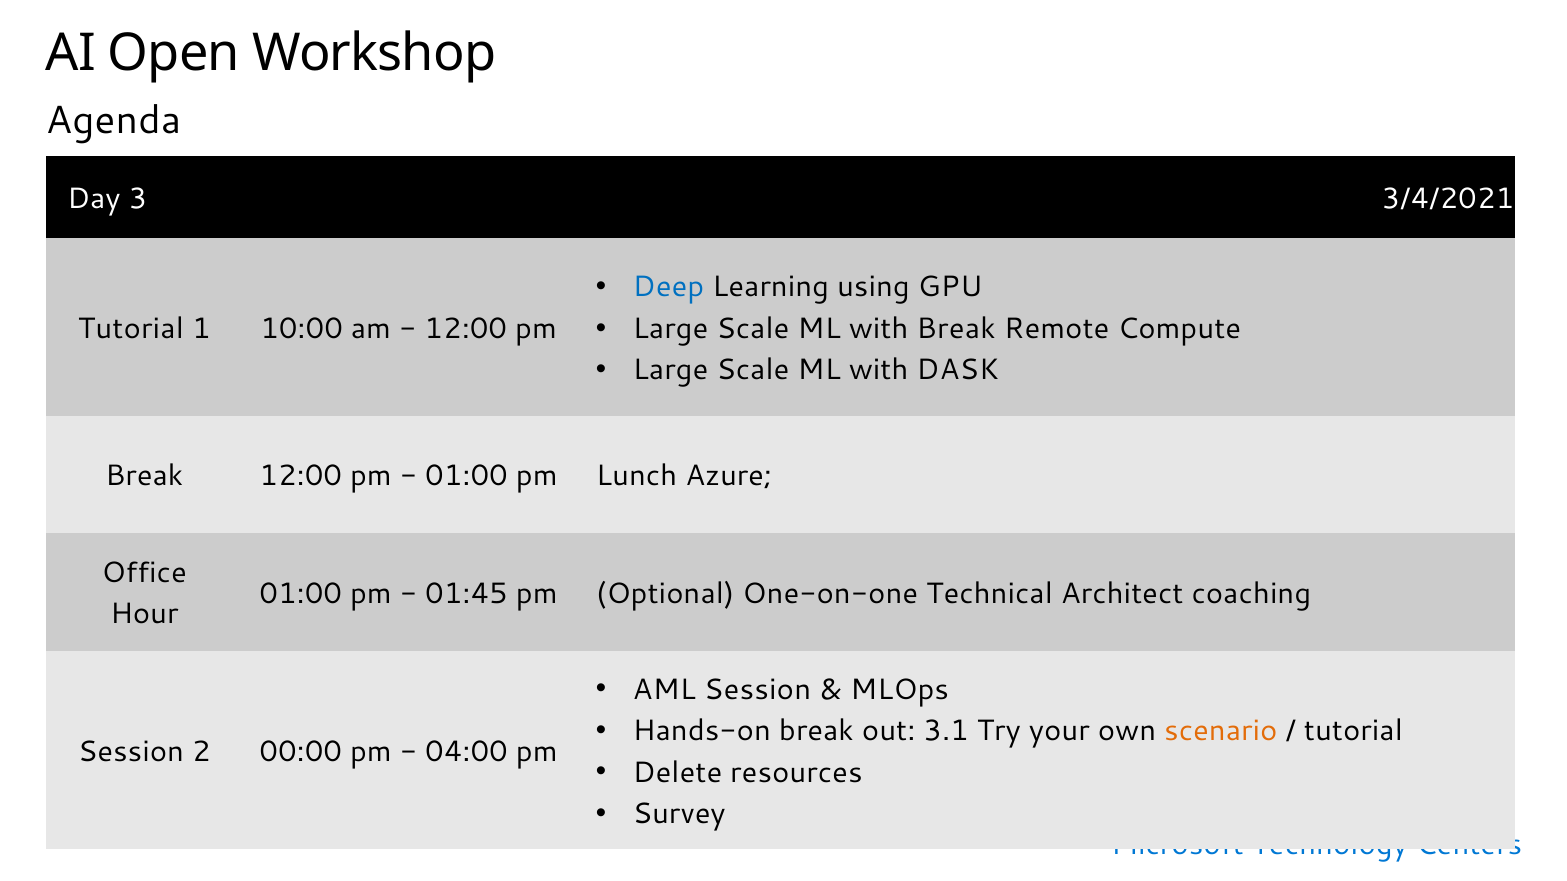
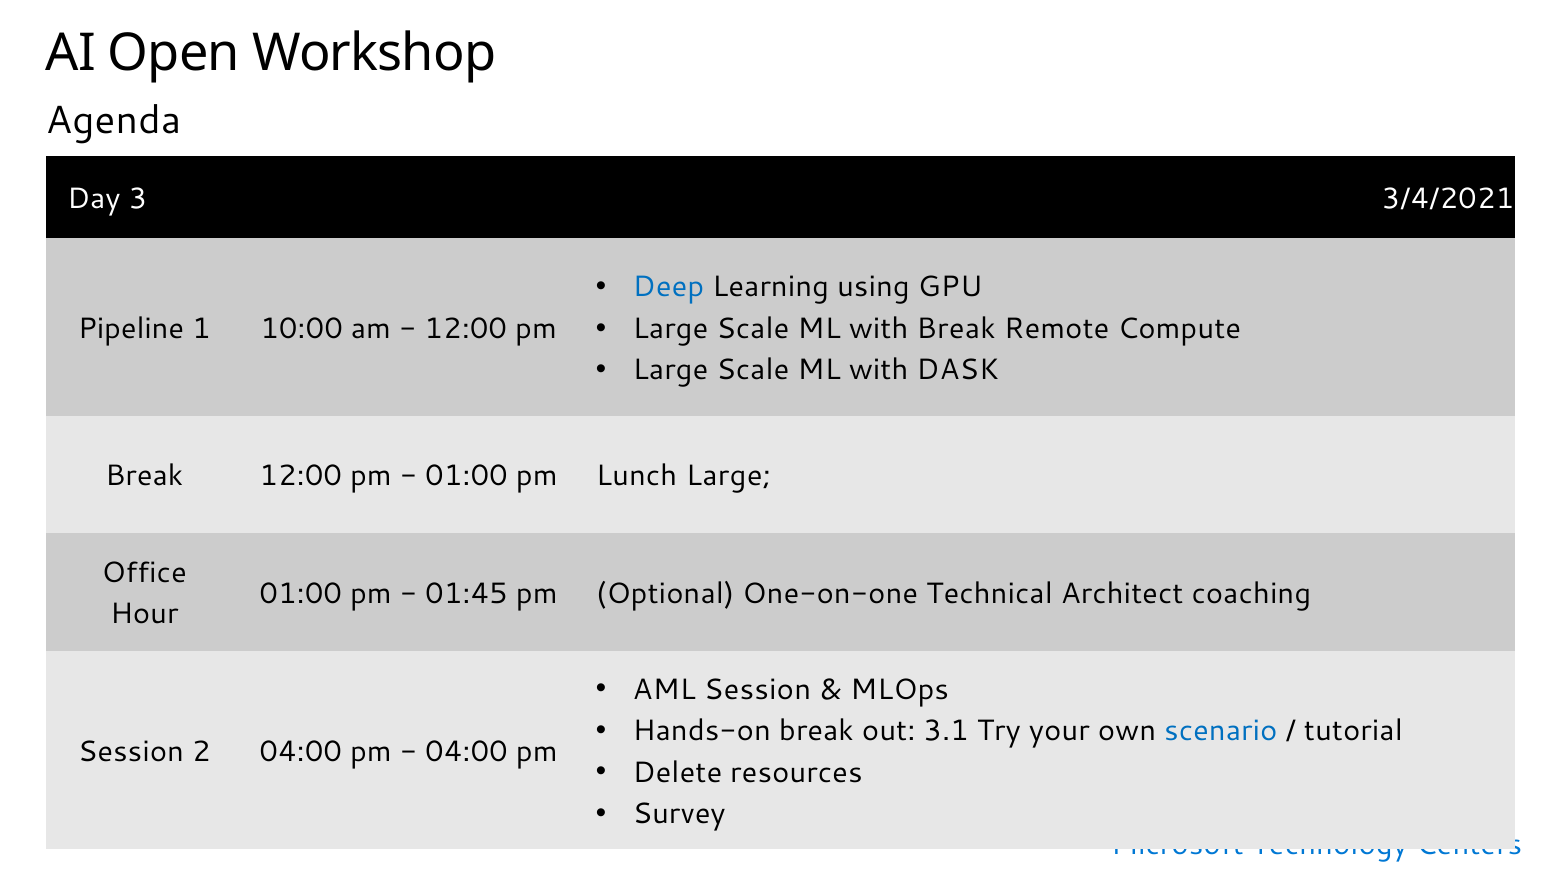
Tutorial at (131, 329): Tutorial -> Pipeline
Lunch Azure: Azure -> Large
scenario colour: orange -> blue
2 00:00: 00:00 -> 04:00
